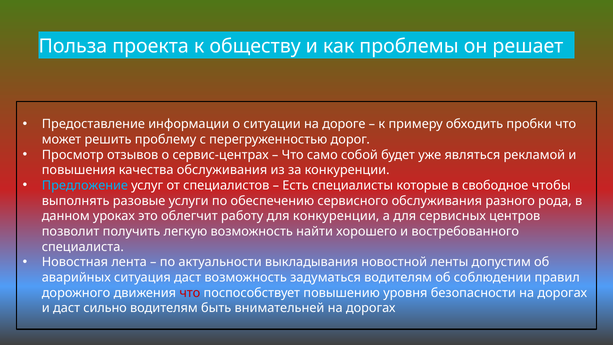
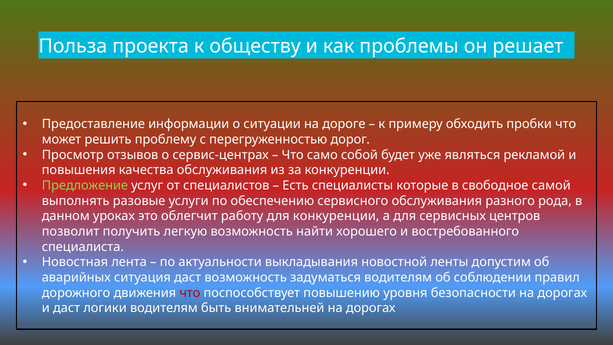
Предложение colour: light blue -> light green
чтобы: чтобы -> самой
сильно: сильно -> логики
